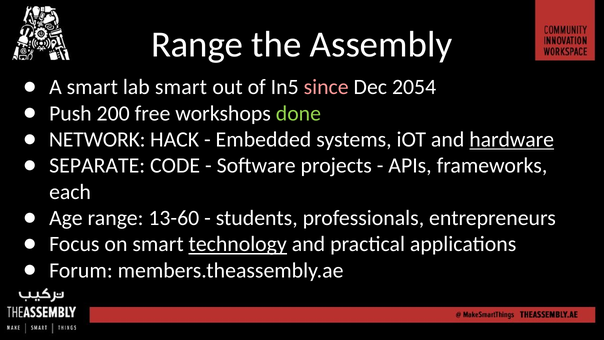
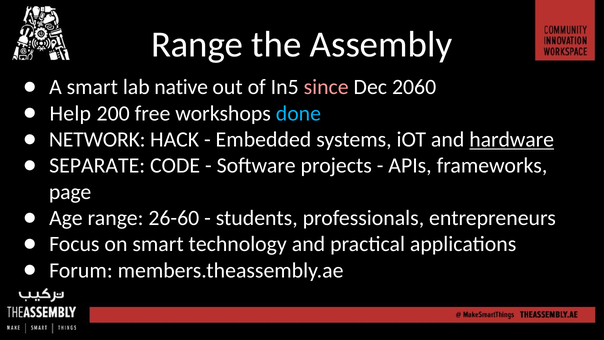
lab smart: smart -> native
2054: 2054 -> 2060
Push: Push -> Help
done colour: light green -> light blue
each: each -> page
13-60: 13-60 -> 26-60
technology underline: present -> none
